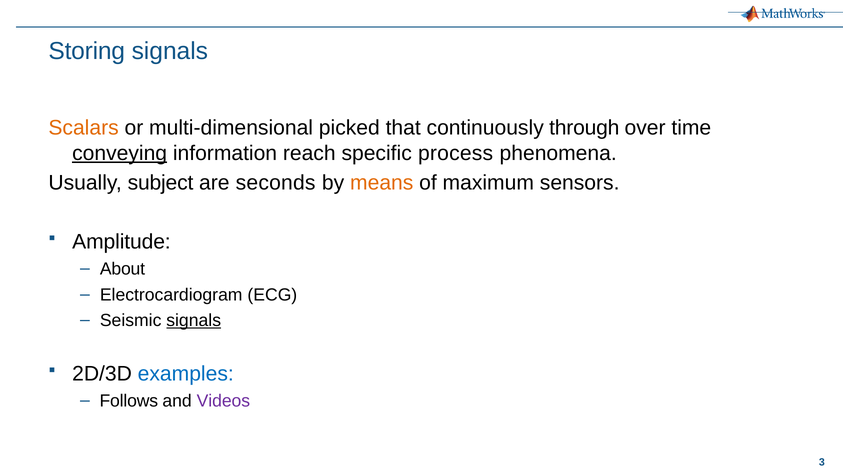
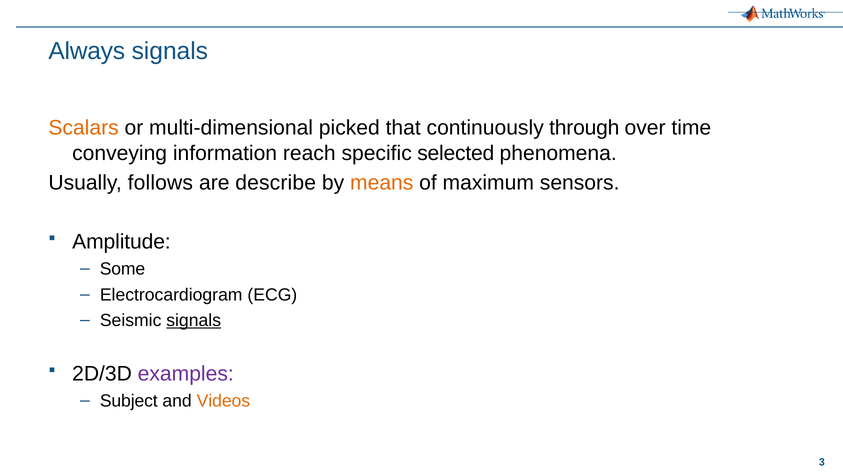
Storing: Storing -> Always
conveying underline: present -> none
process: process -> selected
subject: subject -> follows
seconds: seconds -> describe
About: About -> Some
examples colour: blue -> purple
Follows: Follows -> Subject
Videos colour: purple -> orange
